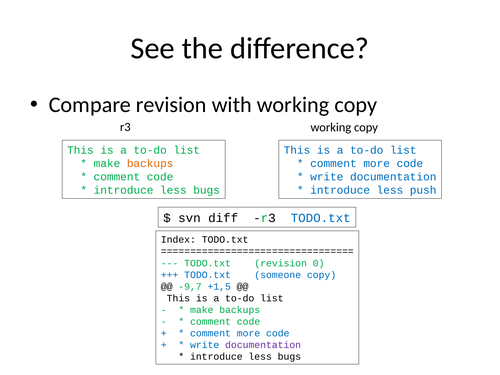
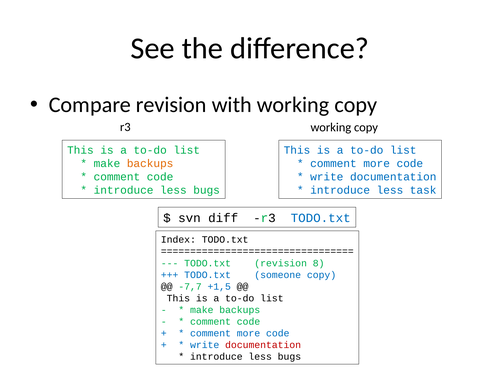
push: push -> task
0: 0 -> 8
-9,7: -9,7 -> -7,7
documentation at (263, 345) colour: purple -> red
